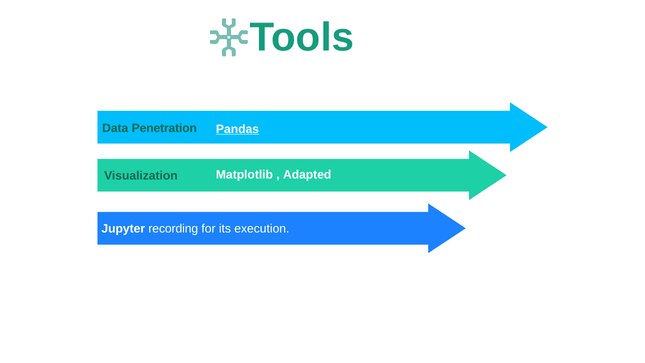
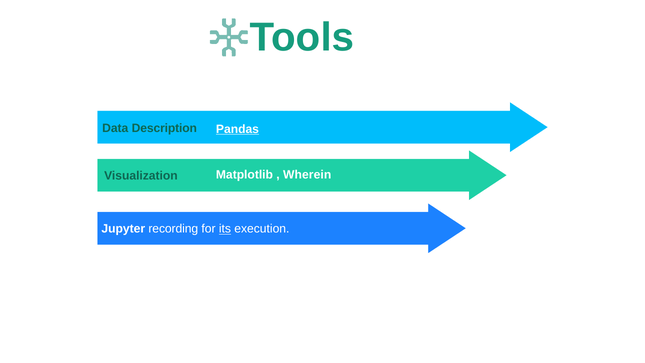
Penetration: Penetration -> Description
Adapted: Adapted -> Wherein
its underline: none -> present
